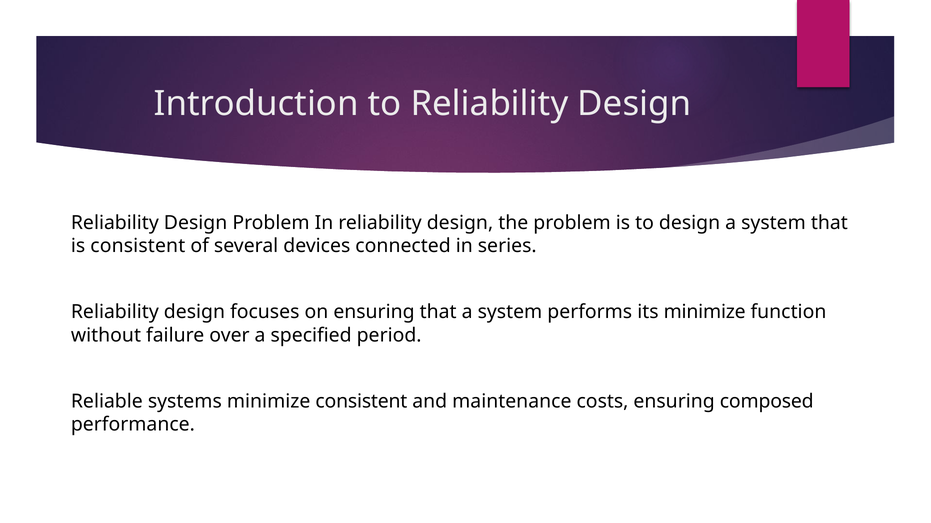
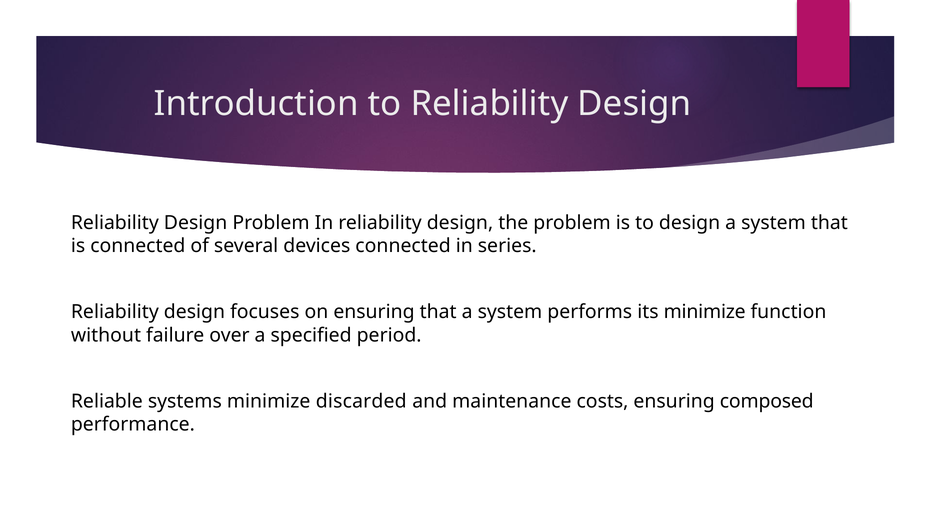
is consistent: consistent -> connected
minimize consistent: consistent -> discarded
